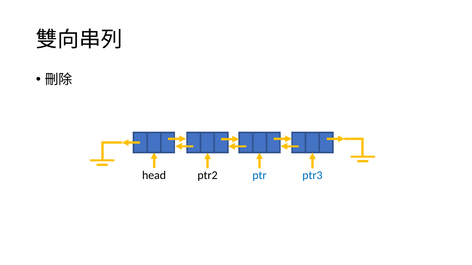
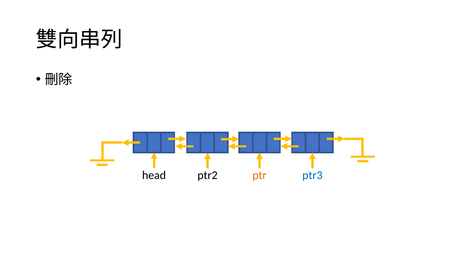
ptr colour: blue -> orange
